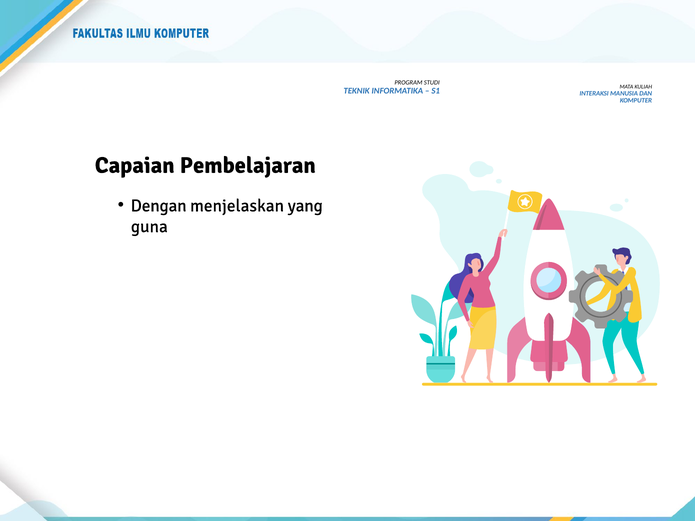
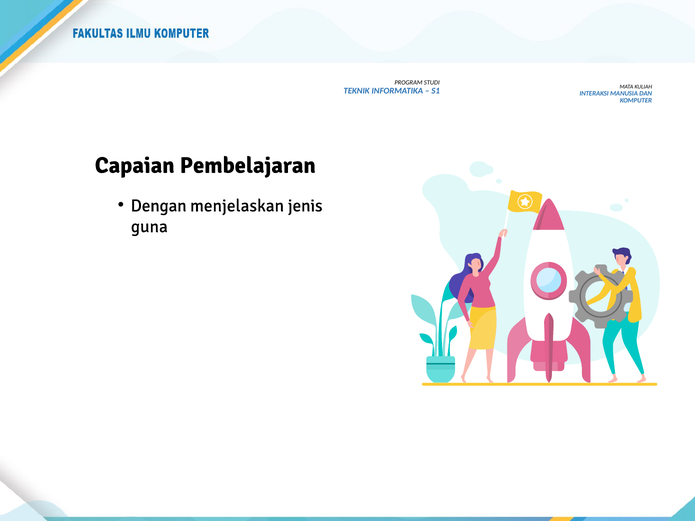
yang: yang -> jenis
